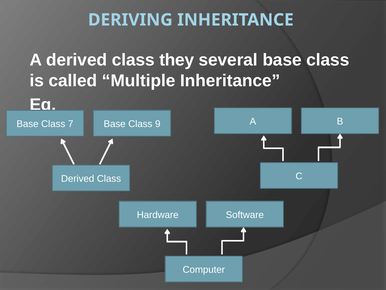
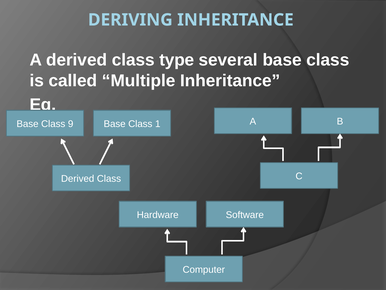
they: they -> type
7: 7 -> 9
9: 9 -> 1
